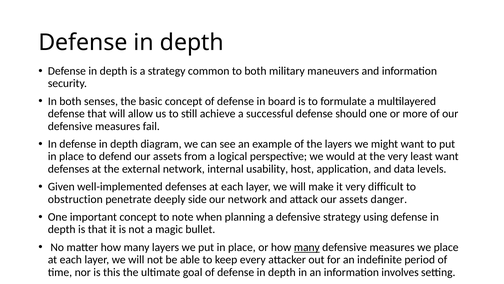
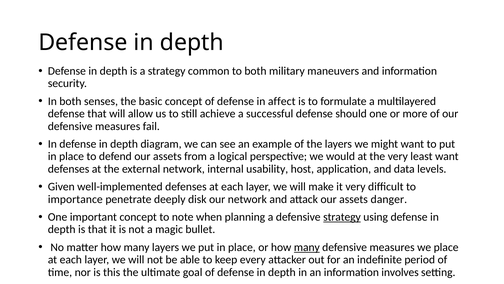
board: board -> affect
obstruction: obstruction -> importance
side: side -> disk
strategy at (342, 217) underline: none -> present
